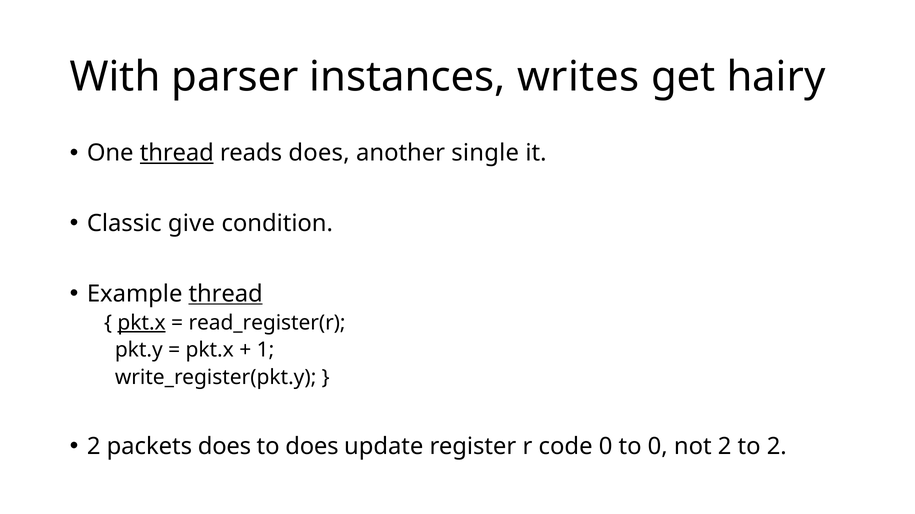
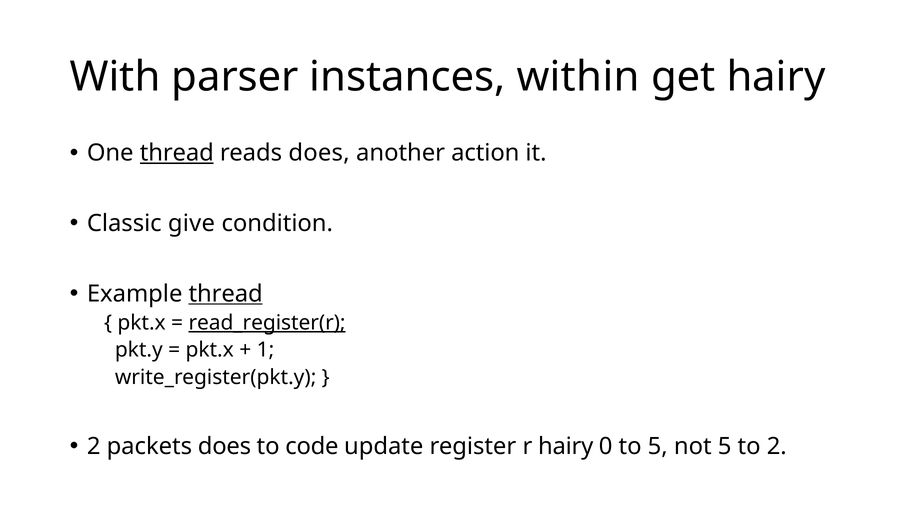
writes: writes -> within
single: single -> action
pkt.x at (142, 323) underline: present -> none
read_register(r underline: none -> present
to does: does -> code
r code: code -> hairy
to 0: 0 -> 5
not 2: 2 -> 5
